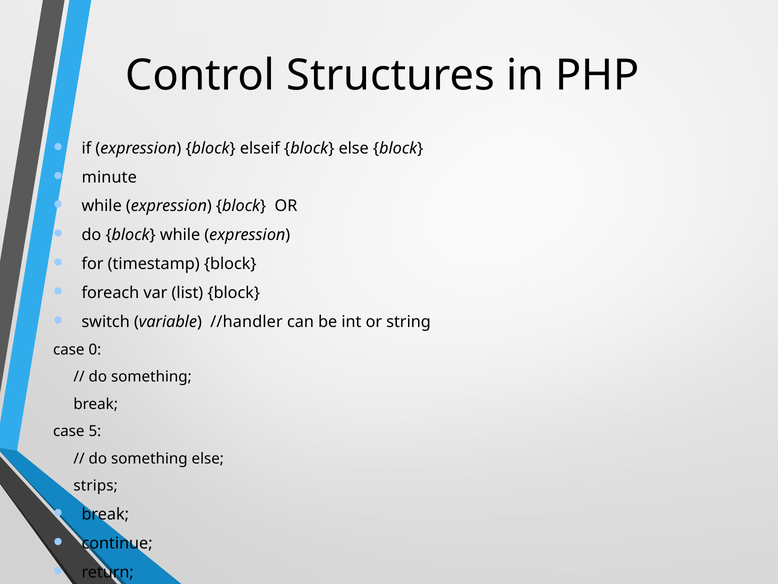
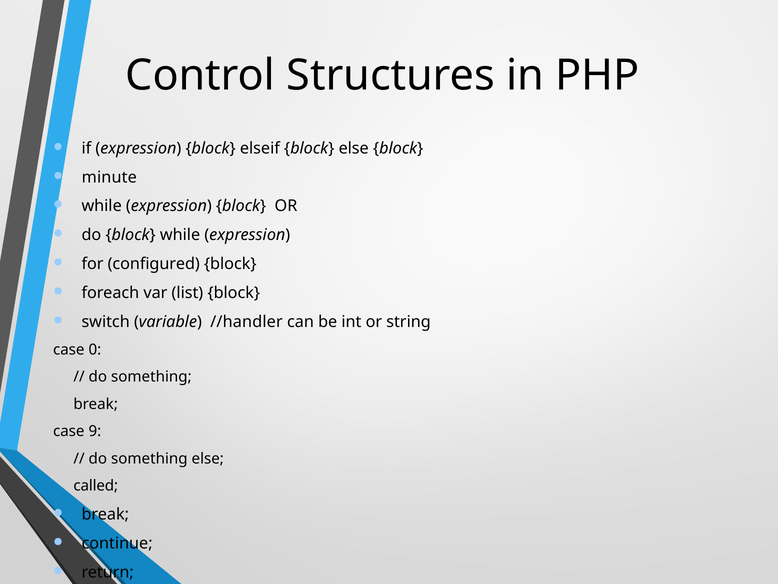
timestamp: timestamp -> configured
5: 5 -> 9
strips: strips -> called
